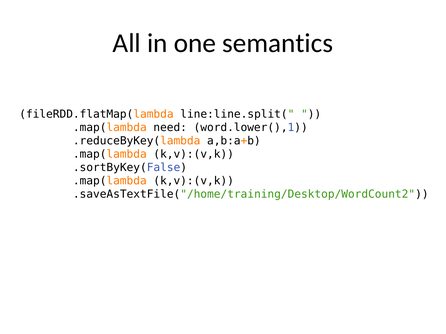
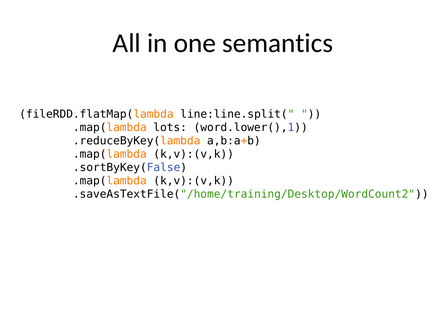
need: need -> lots
